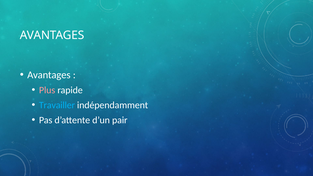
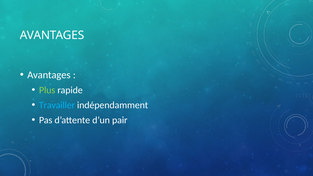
Plus colour: pink -> light green
